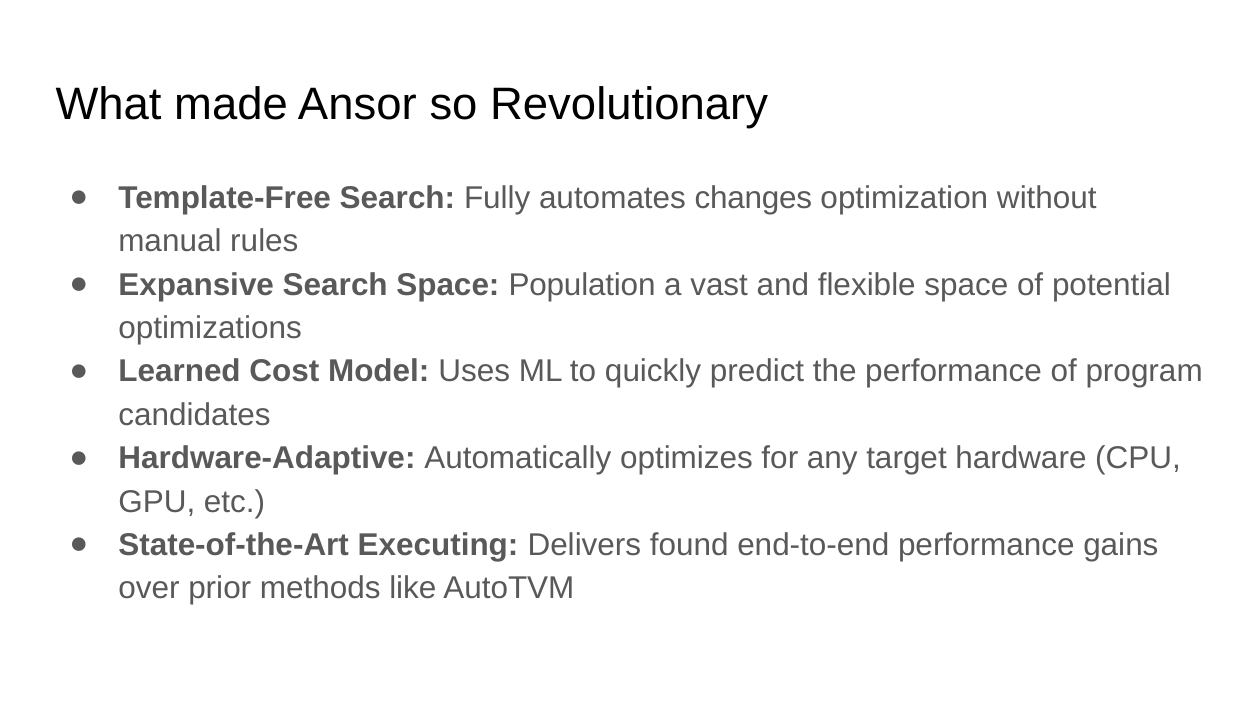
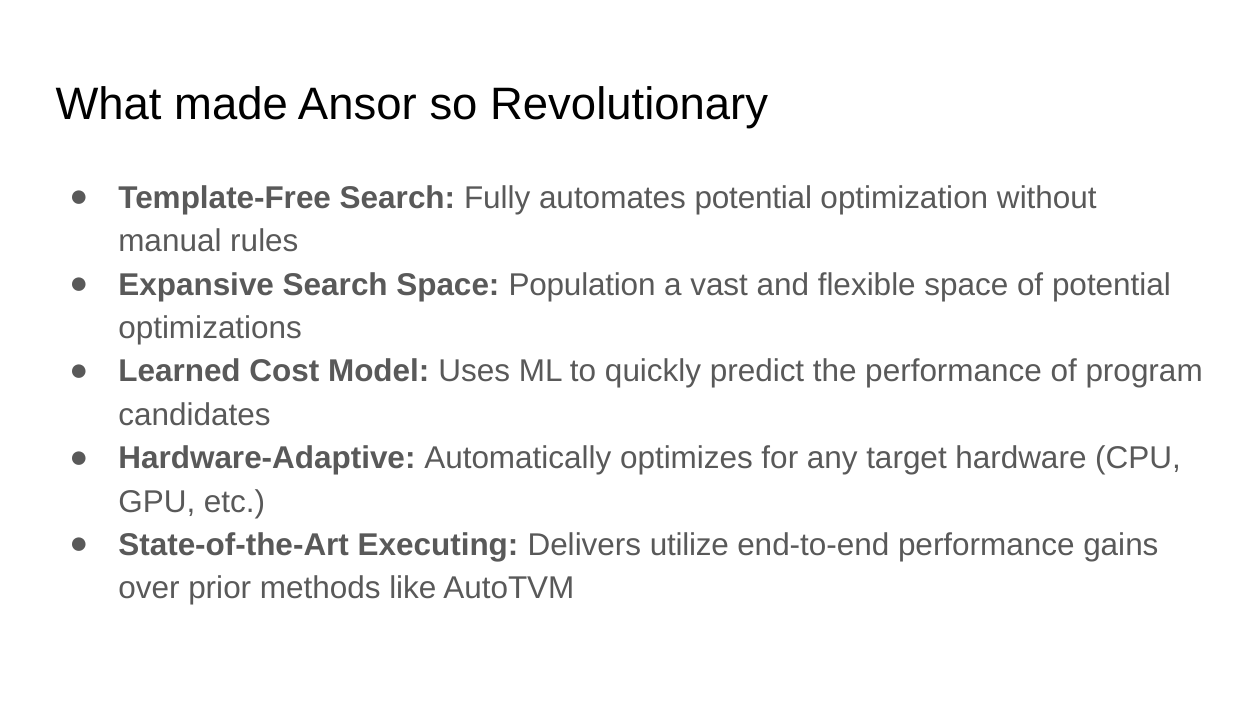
automates changes: changes -> potential
found: found -> utilize
